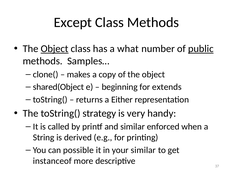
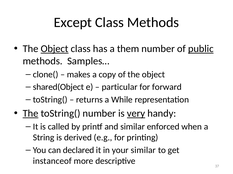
what: what -> them
beginning: beginning -> particular
extends: extends -> forward
Either: Either -> While
The at (31, 114) underline: none -> present
toString( strategy: strategy -> number
very underline: none -> present
possible: possible -> declared
